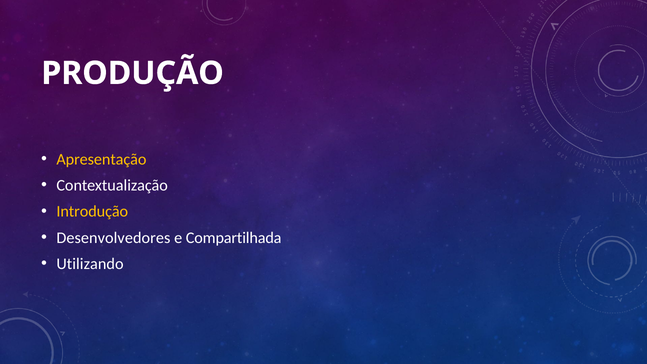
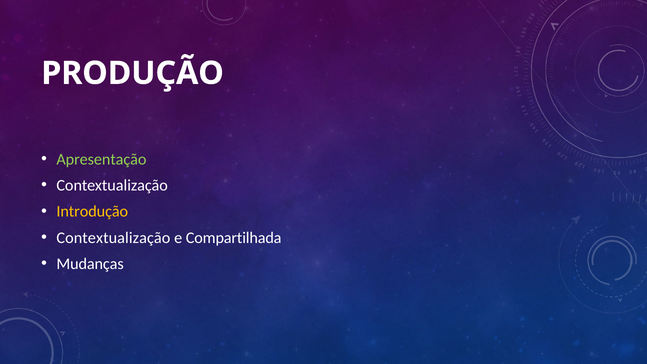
Apresentação colour: yellow -> light green
Desenvolvedores at (113, 238): Desenvolvedores -> Contextualização
Utilizando: Utilizando -> Mudanças
